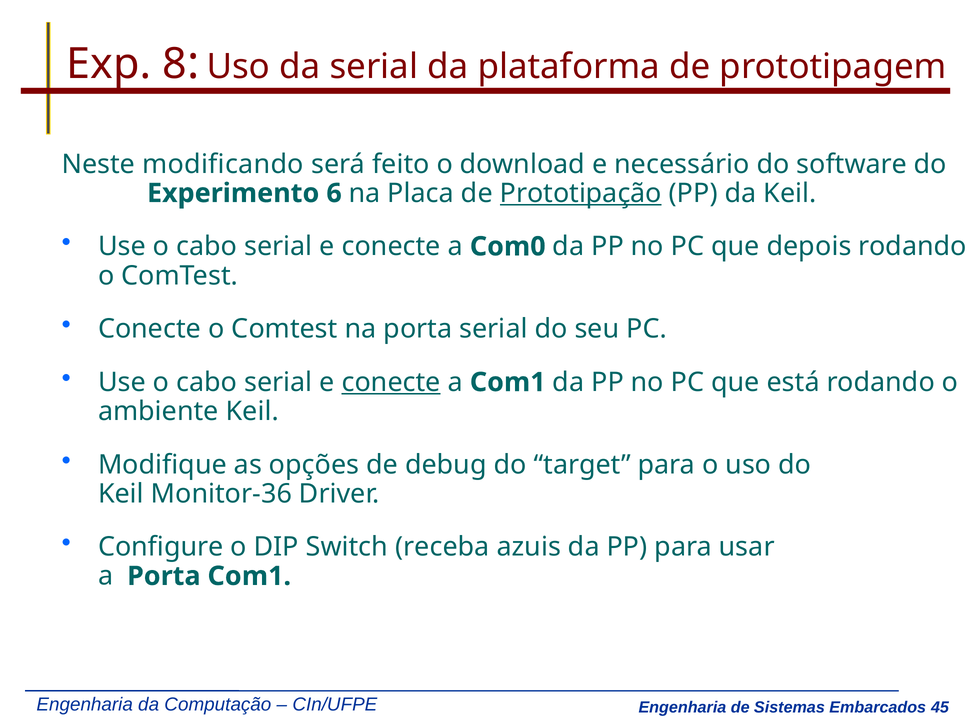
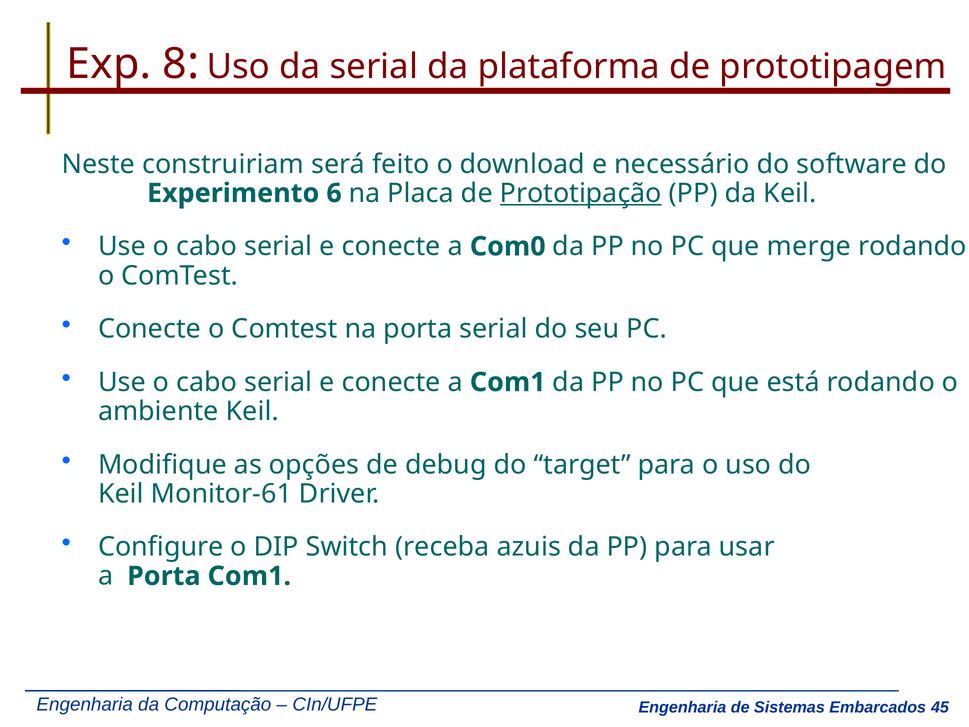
modificando: modificando -> construiriam
depois: depois -> merge
conecte at (391, 382) underline: present -> none
Monitor-36: Monitor-36 -> Monitor-61
